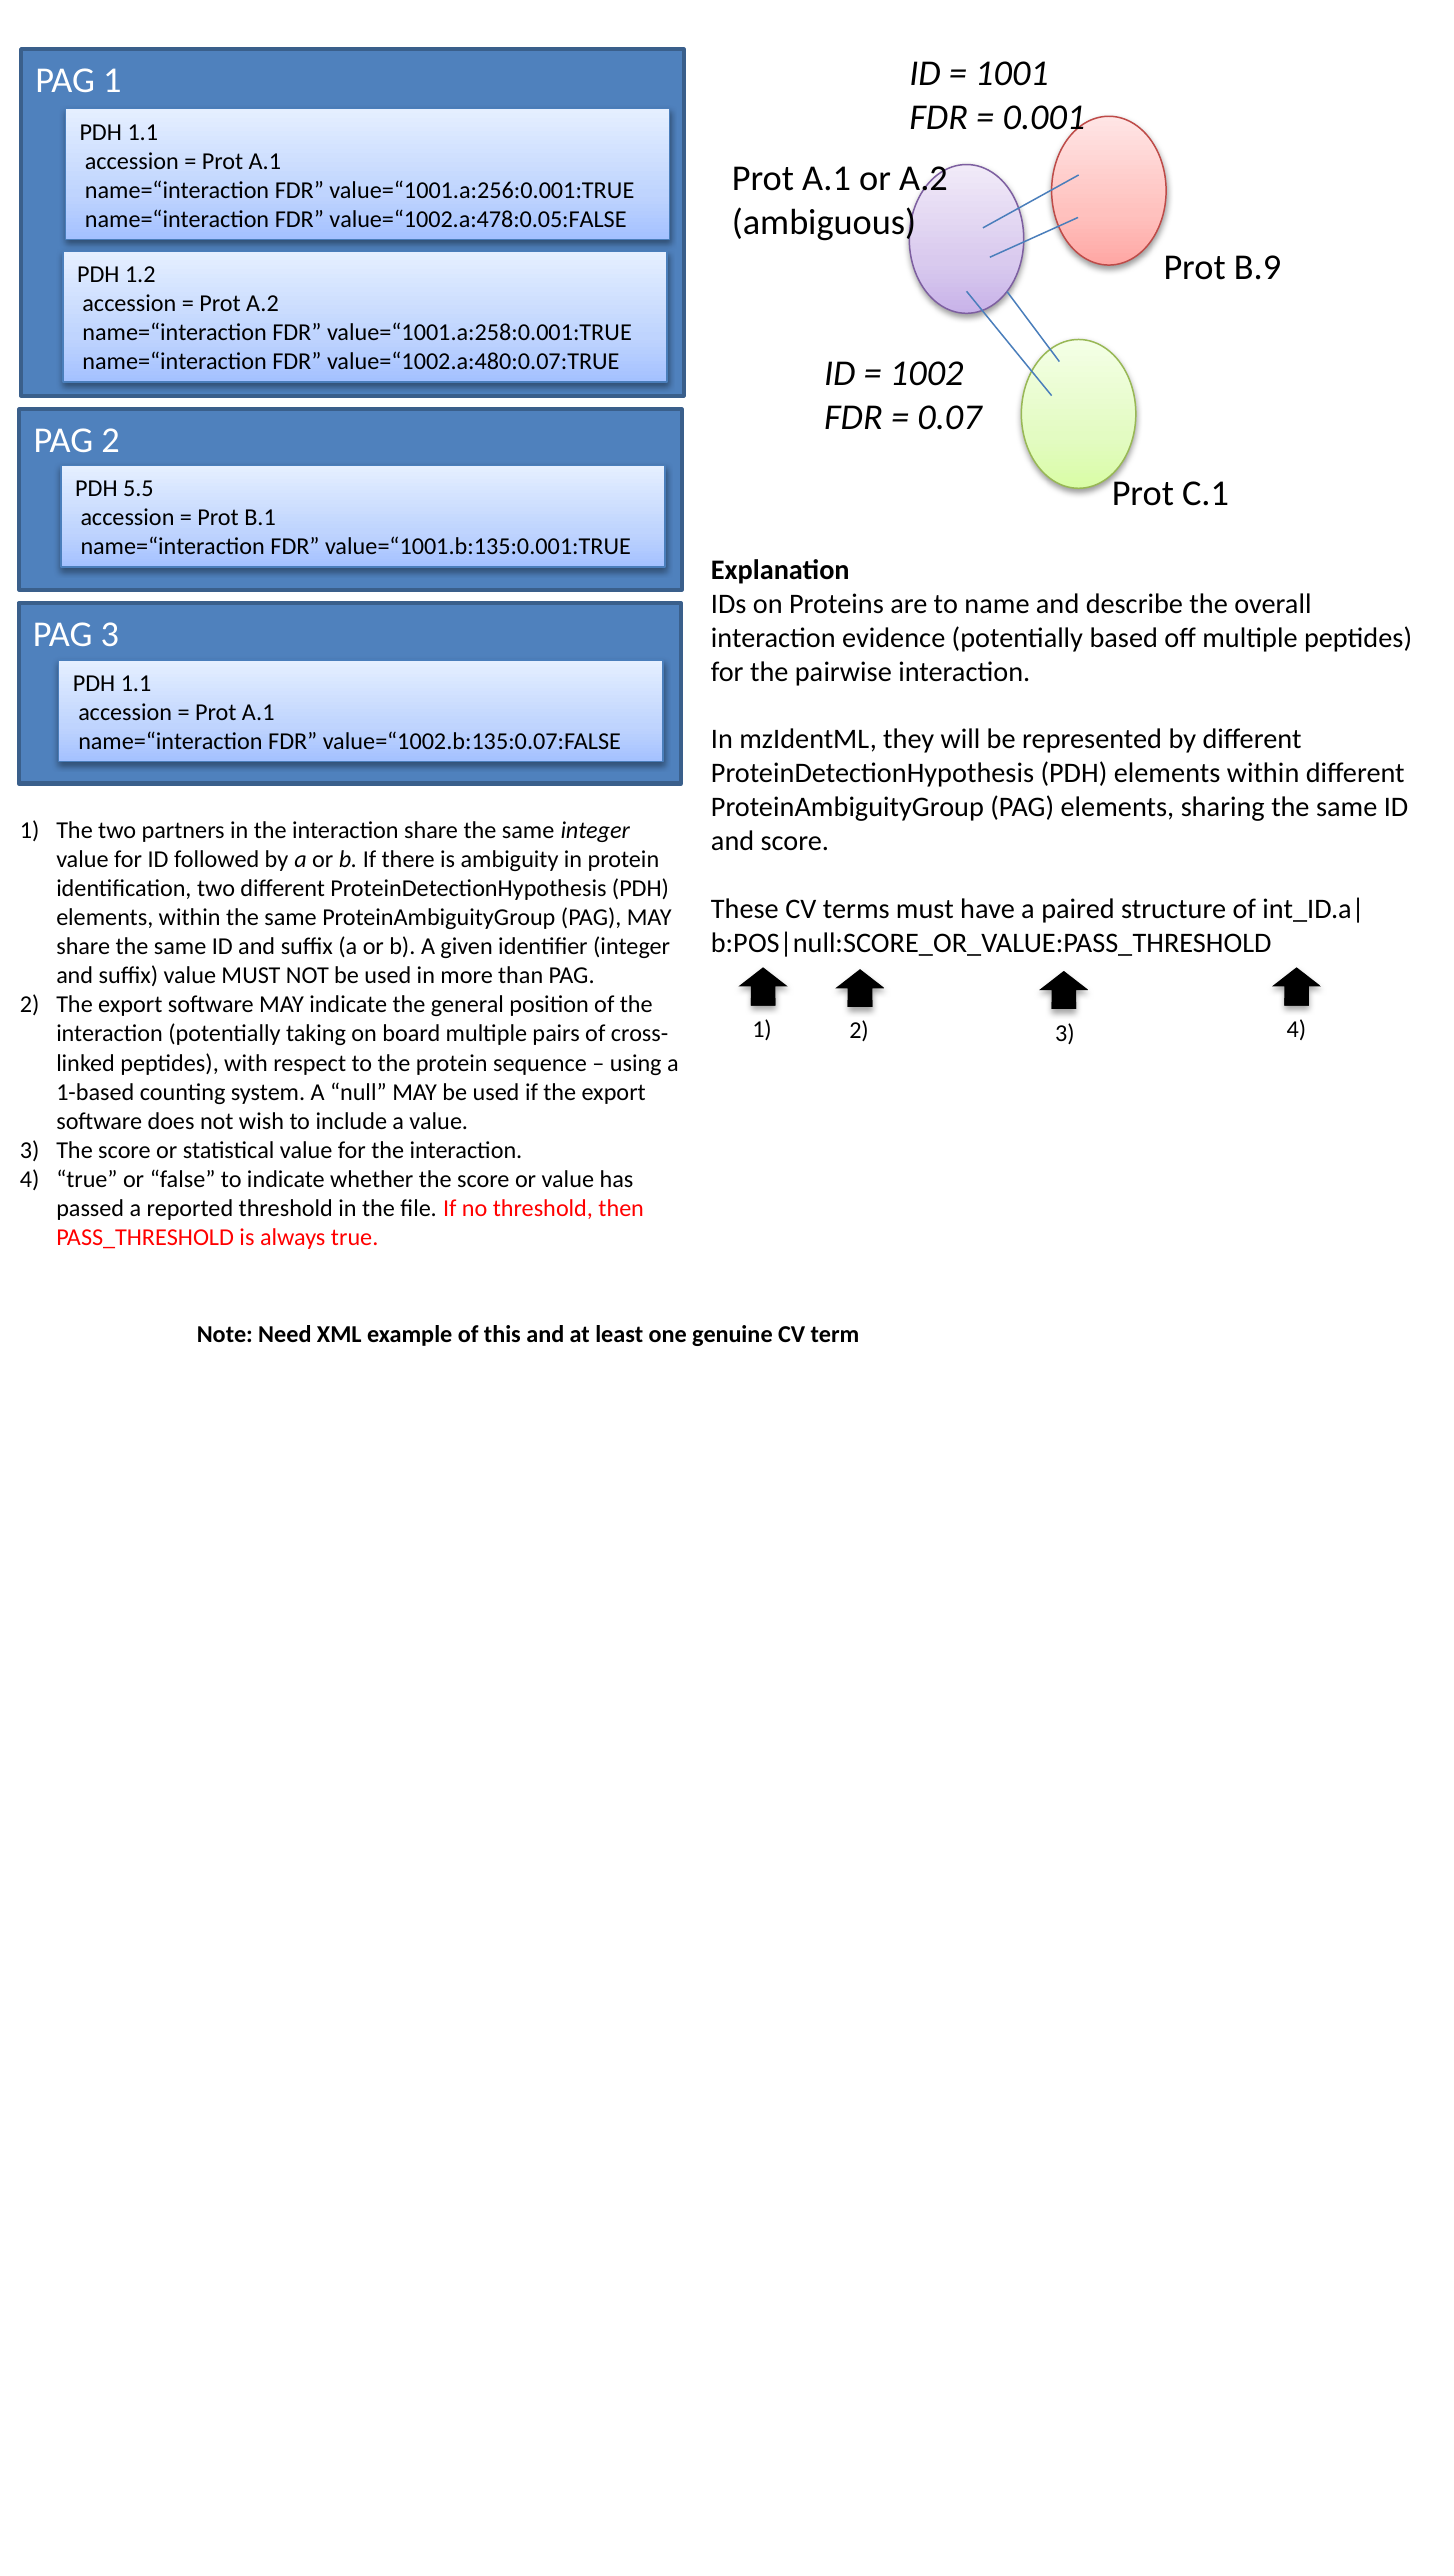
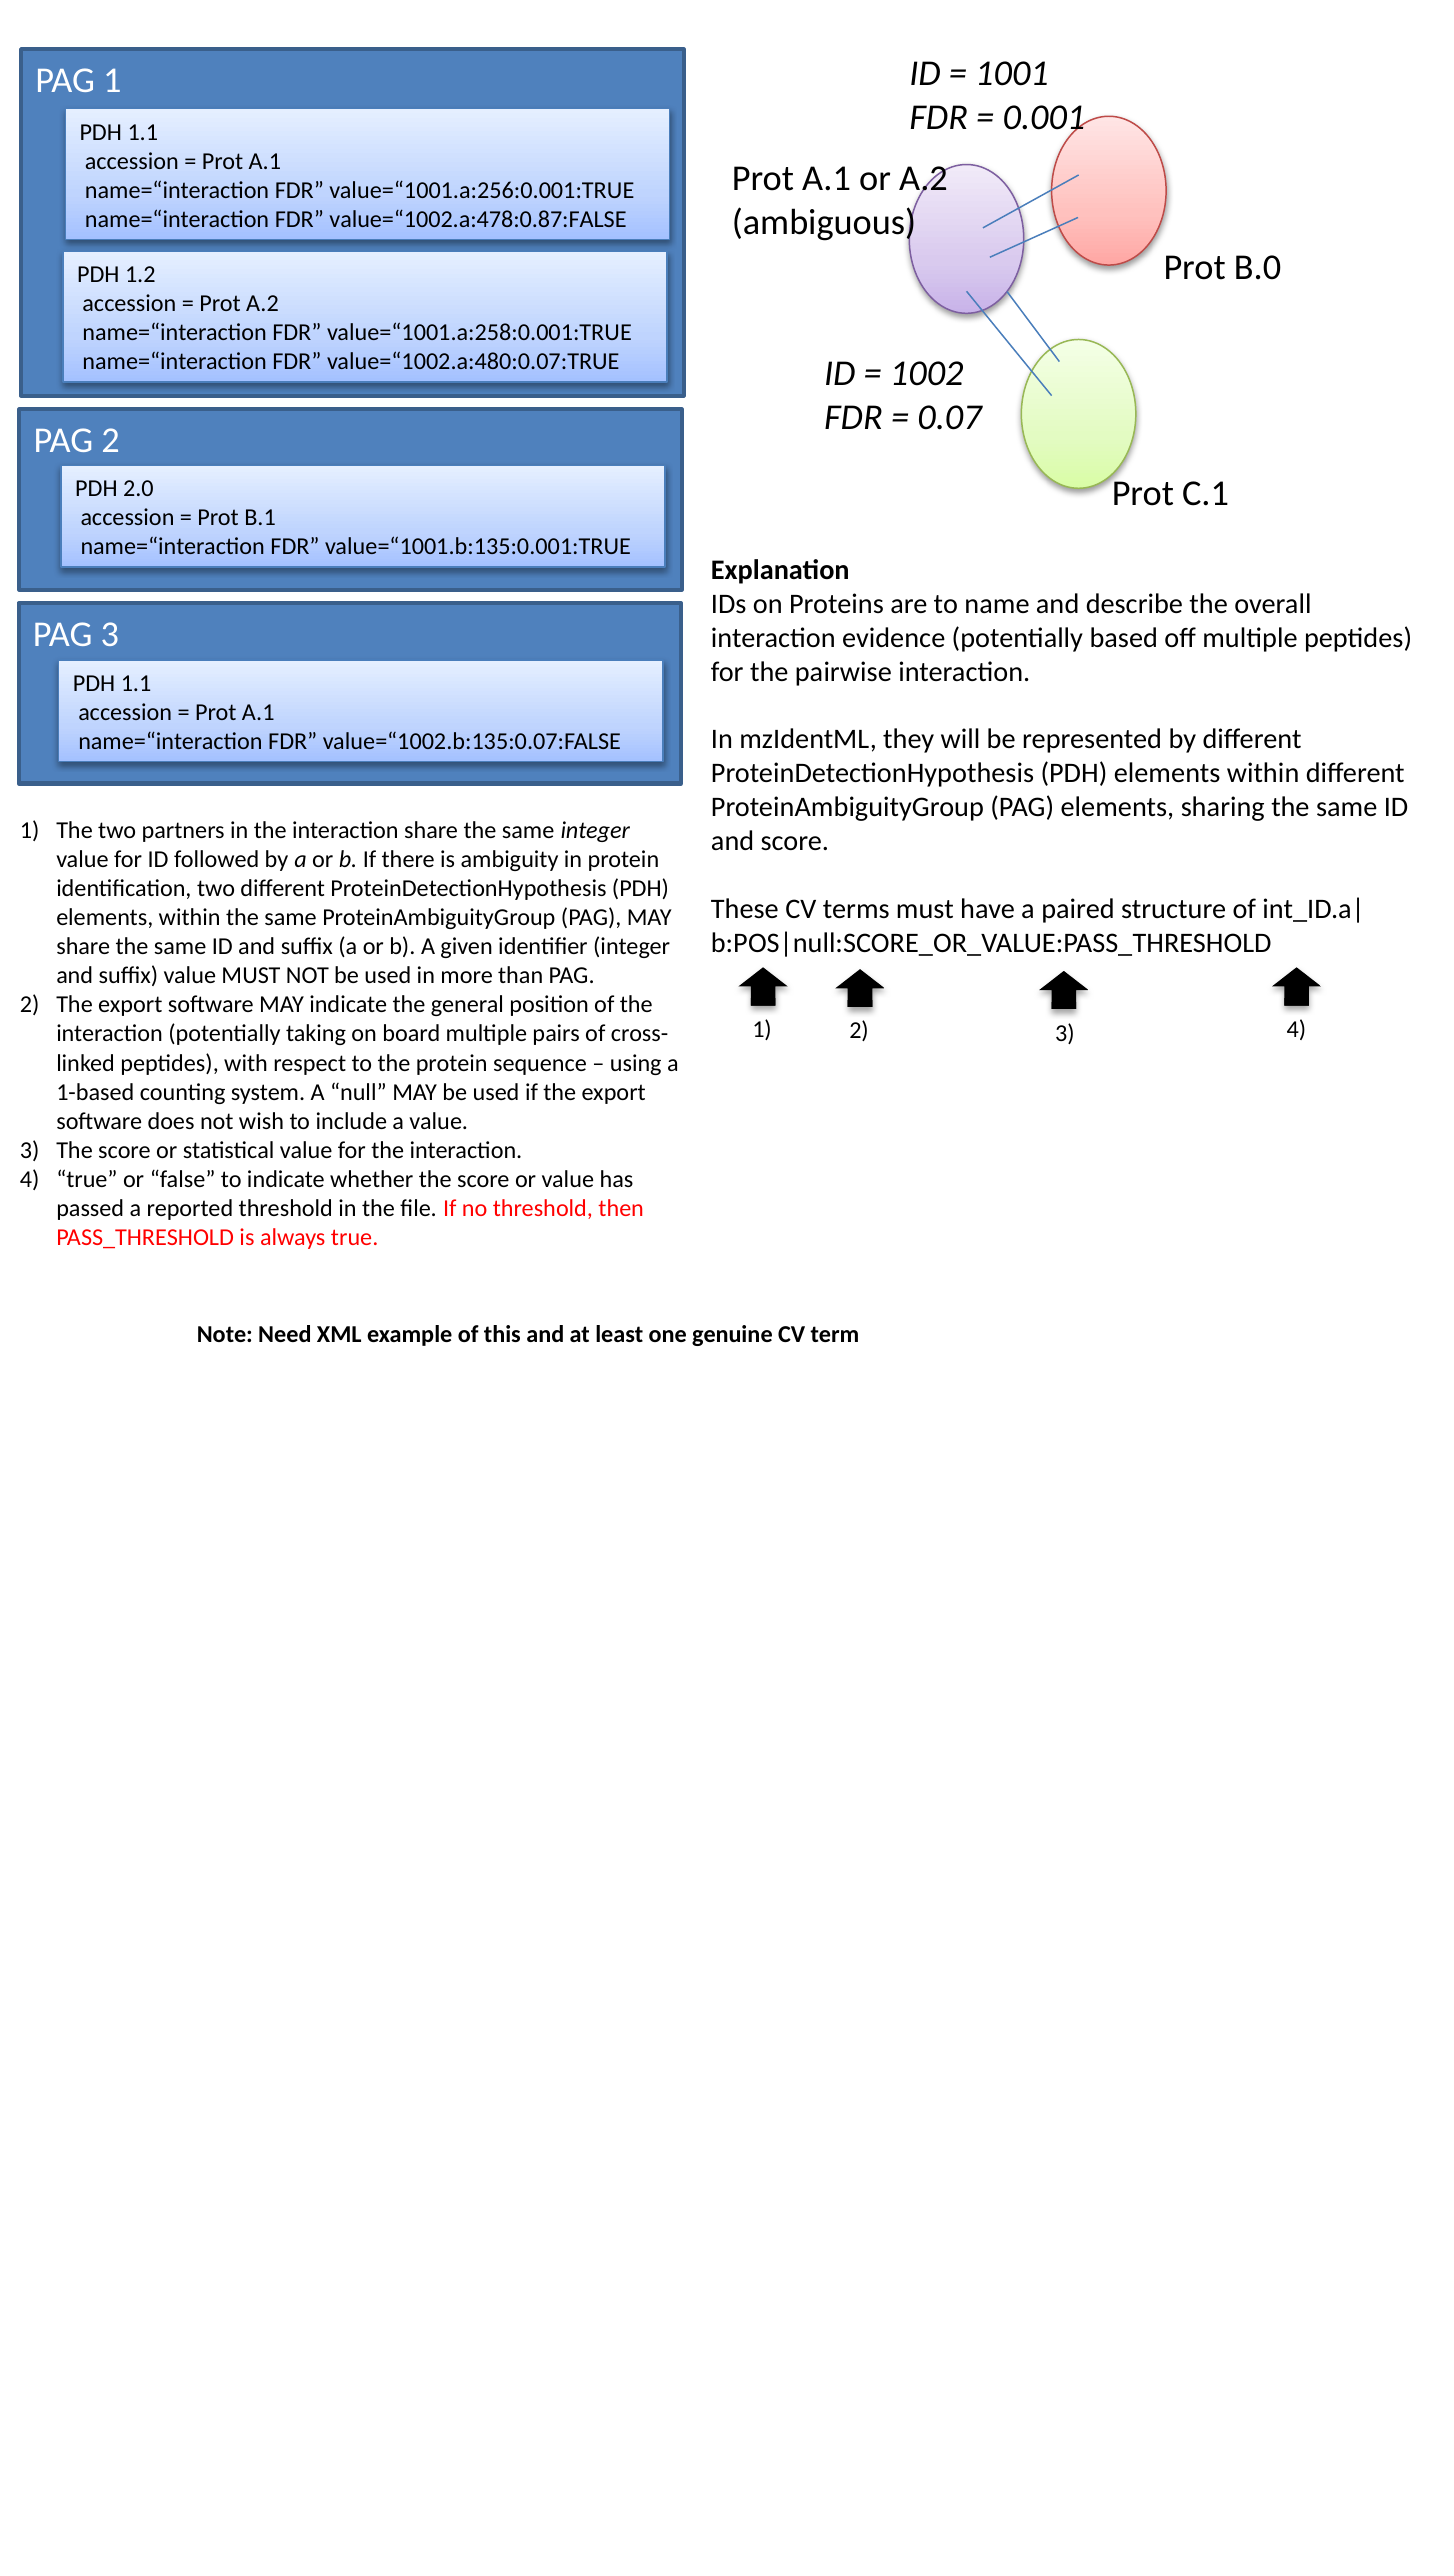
value=“1002.a:478:0.05:FALSE: value=“1002.a:478:0.05:FALSE -> value=“1002.a:478:0.87:FALSE
B.9: B.9 -> B.0
5.5: 5.5 -> 2.0
